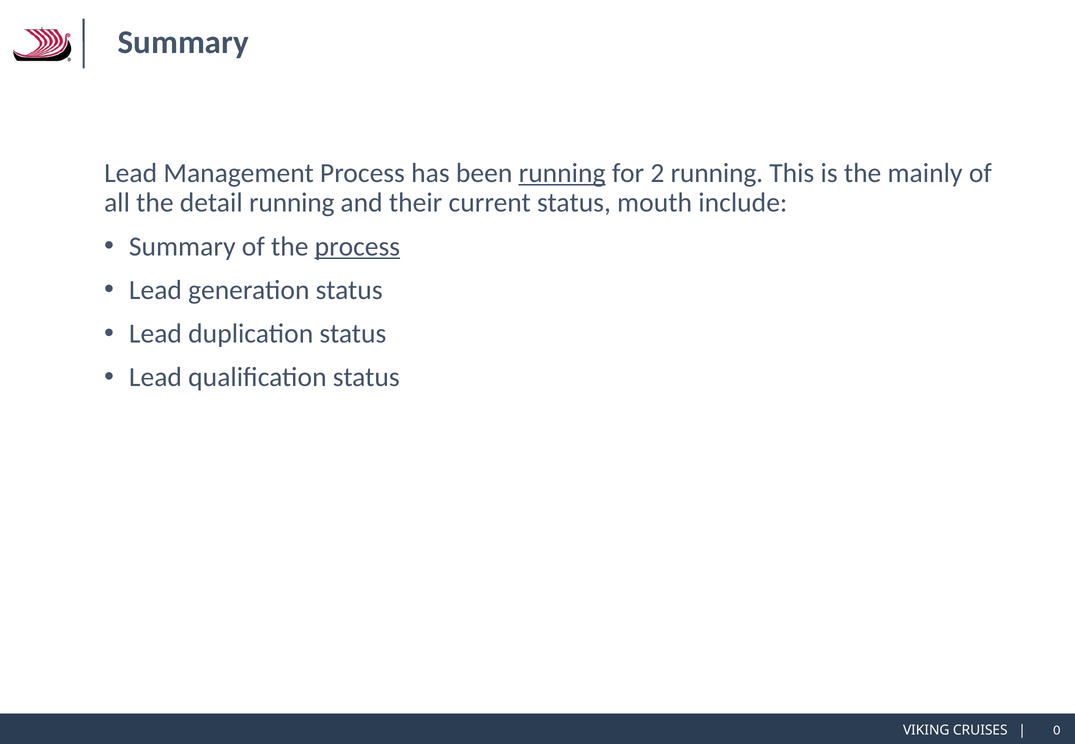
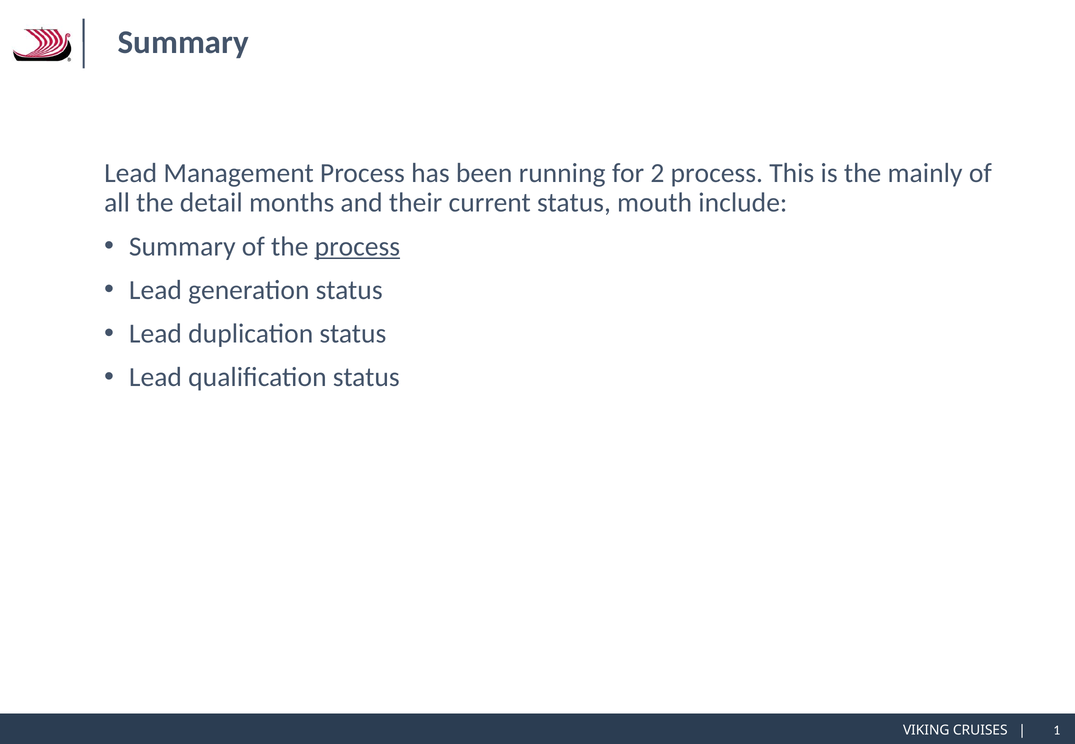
running at (562, 173) underline: present -> none
2 running: running -> process
detail running: running -> months
0: 0 -> 1
